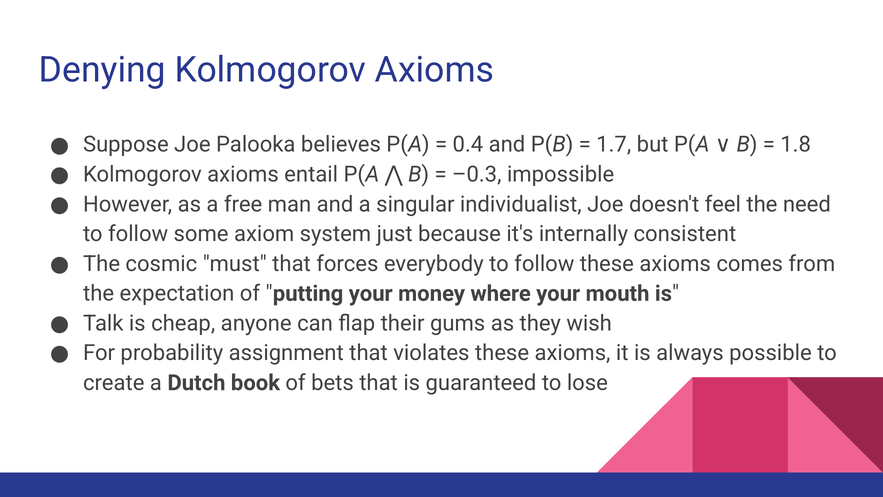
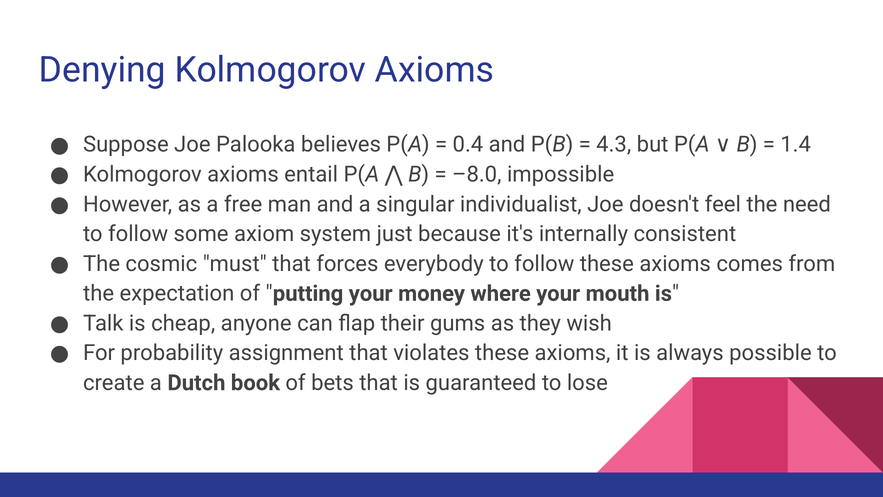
1.7: 1.7 -> 4.3
1.8: 1.8 -> 1.4
–0.3: –0.3 -> –8.0
